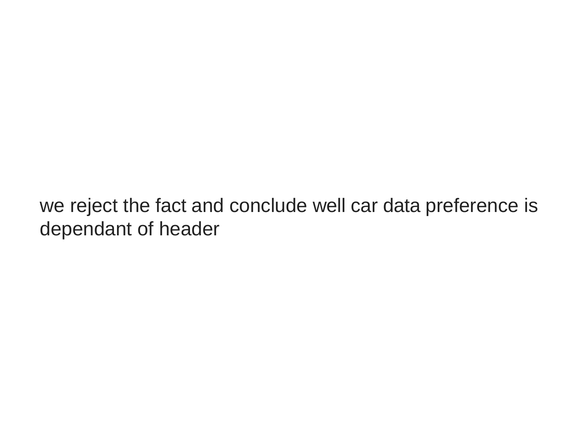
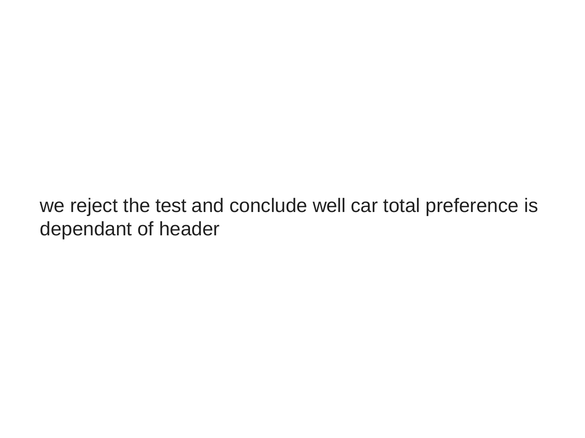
fact: fact -> test
data: data -> total
